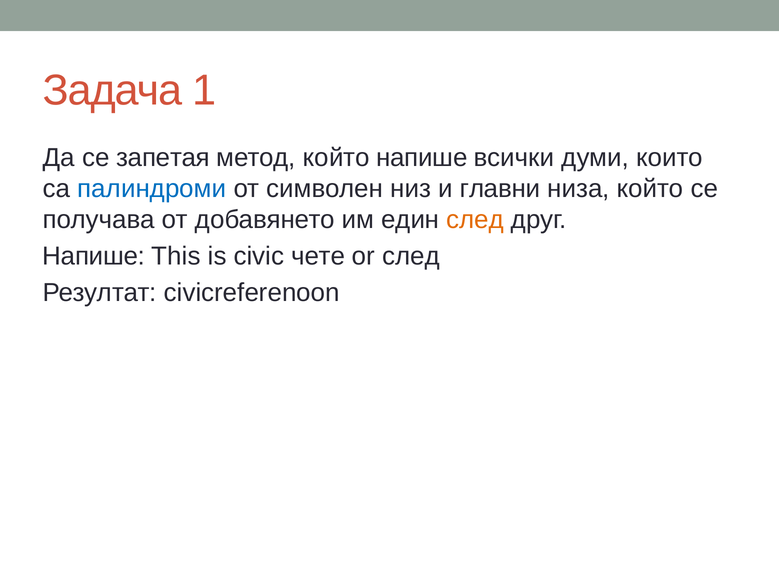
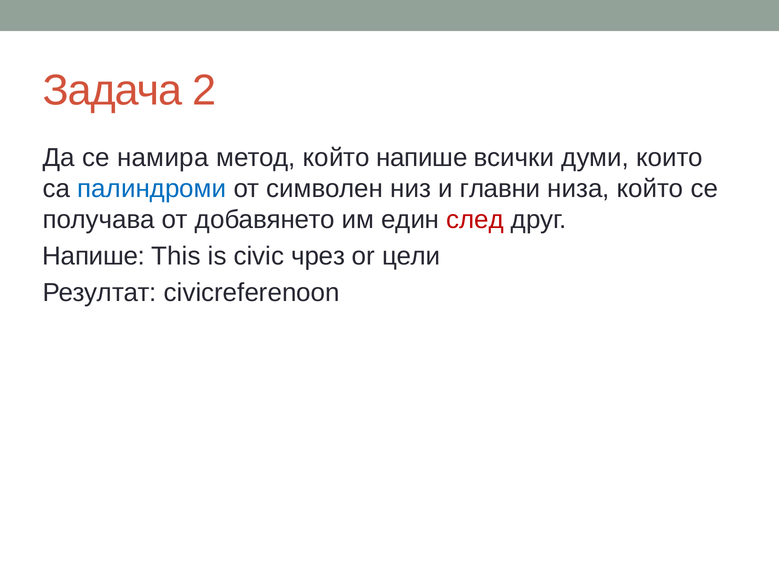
1: 1 -> 2
запетая: запетая -> намира
след at (475, 220) colour: orange -> red
чете: чете -> чрез
or след: след -> цели
